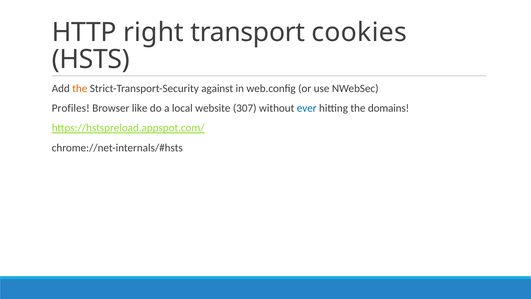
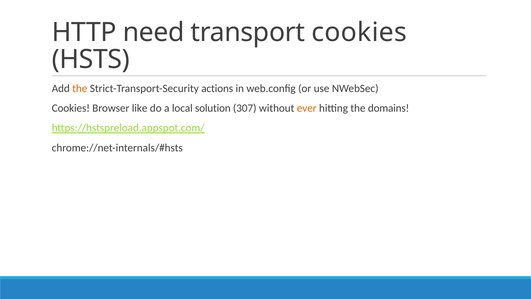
right: right -> need
against: against -> actions
Profiles at (71, 108): Profiles -> Cookies
website: website -> solution
ever colour: blue -> orange
